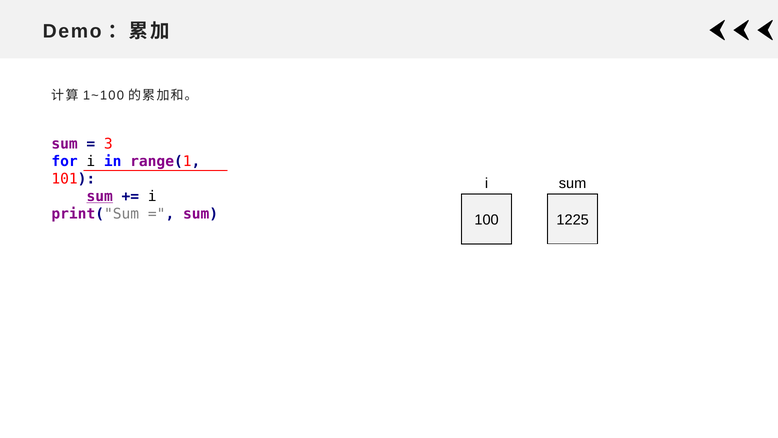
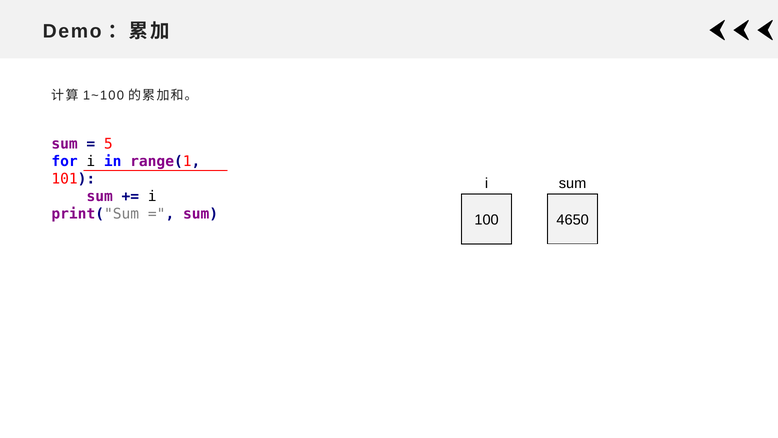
3: 3 -> 5
sum at (100, 196) underline: present -> none
1225: 1225 -> 4650
